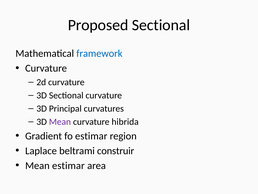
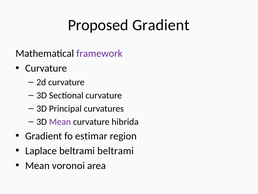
Proposed Sectional: Sectional -> Gradient
framework colour: blue -> purple
beltrami construir: construir -> beltrami
Mean estimar: estimar -> voronoi
